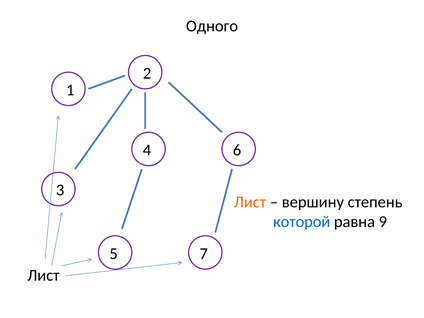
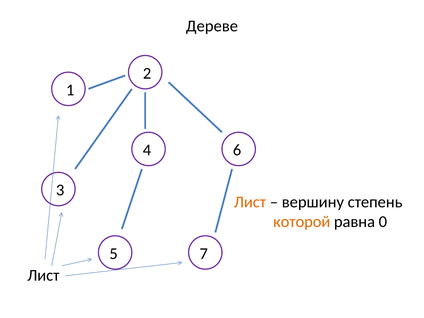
Одного: Одного -> Дереве
которой colour: blue -> orange
9: 9 -> 0
